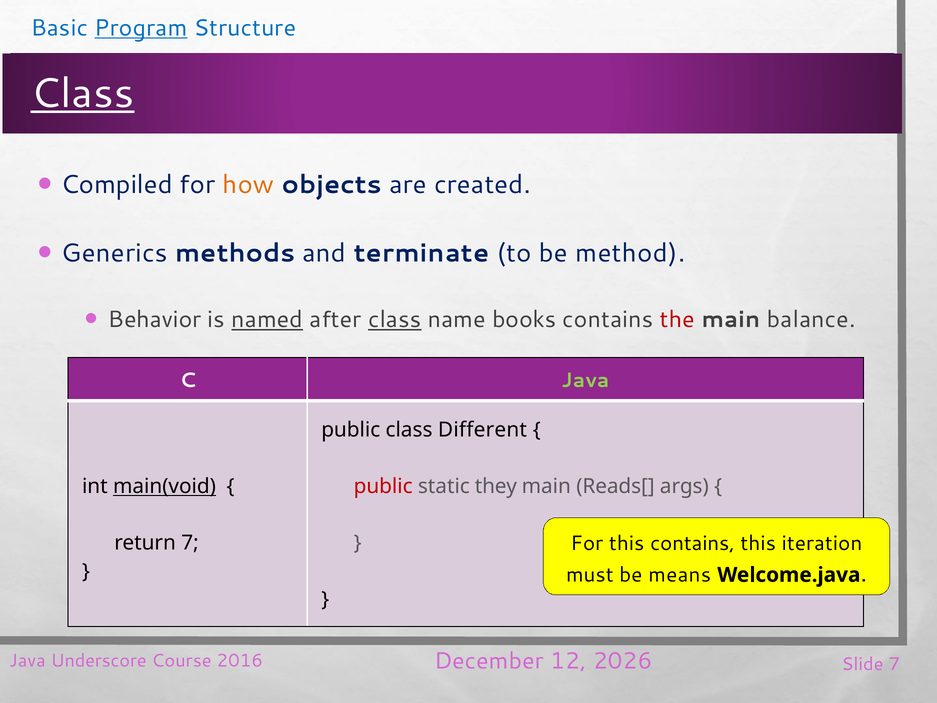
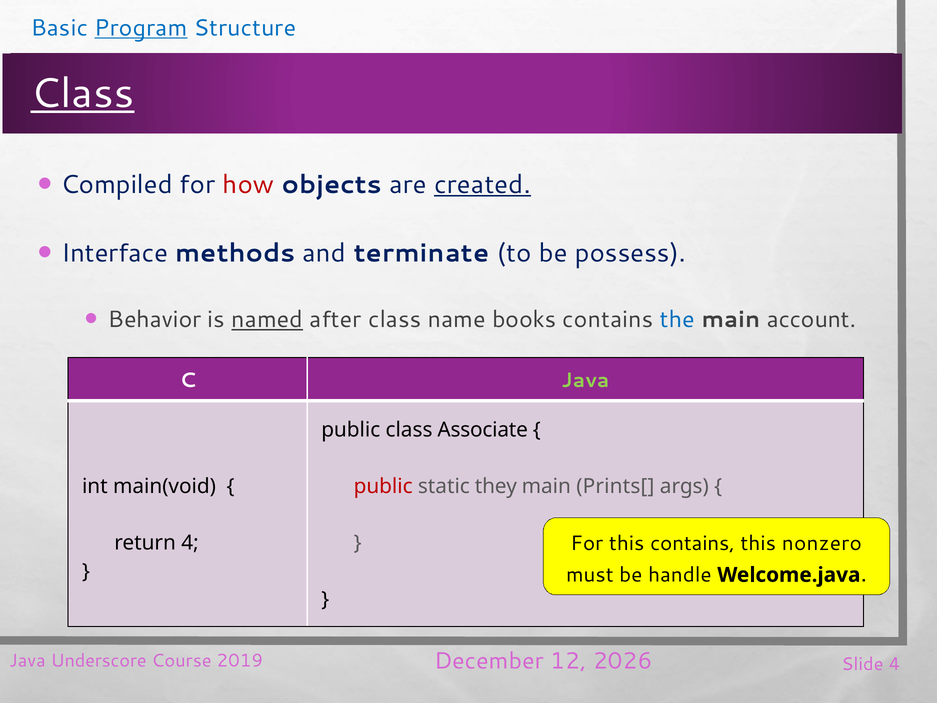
how colour: orange -> red
created underline: none -> present
Generics: Generics -> Interface
method: method -> possess
class at (395, 320) underline: present -> none
the colour: red -> blue
balance: balance -> account
Different: Different -> Associate
main(void underline: present -> none
Reads[: Reads[ -> Prints[
iteration: iteration -> nonzero
return 7: 7 -> 4
means: means -> handle
2016: 2016 -> 2019
Slide 7: 7 -> 4
